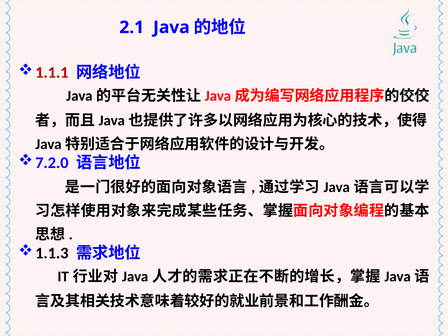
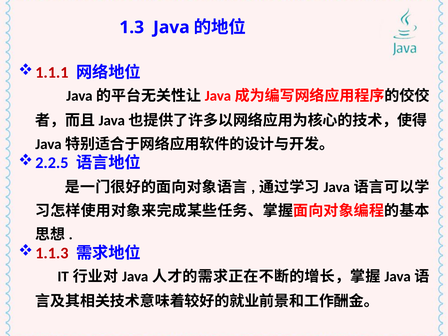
2.1: 2.1 -> 1.3
7.2.0: 7.2.0 -> 2.2.5
1.1.3 colour: black -> red
